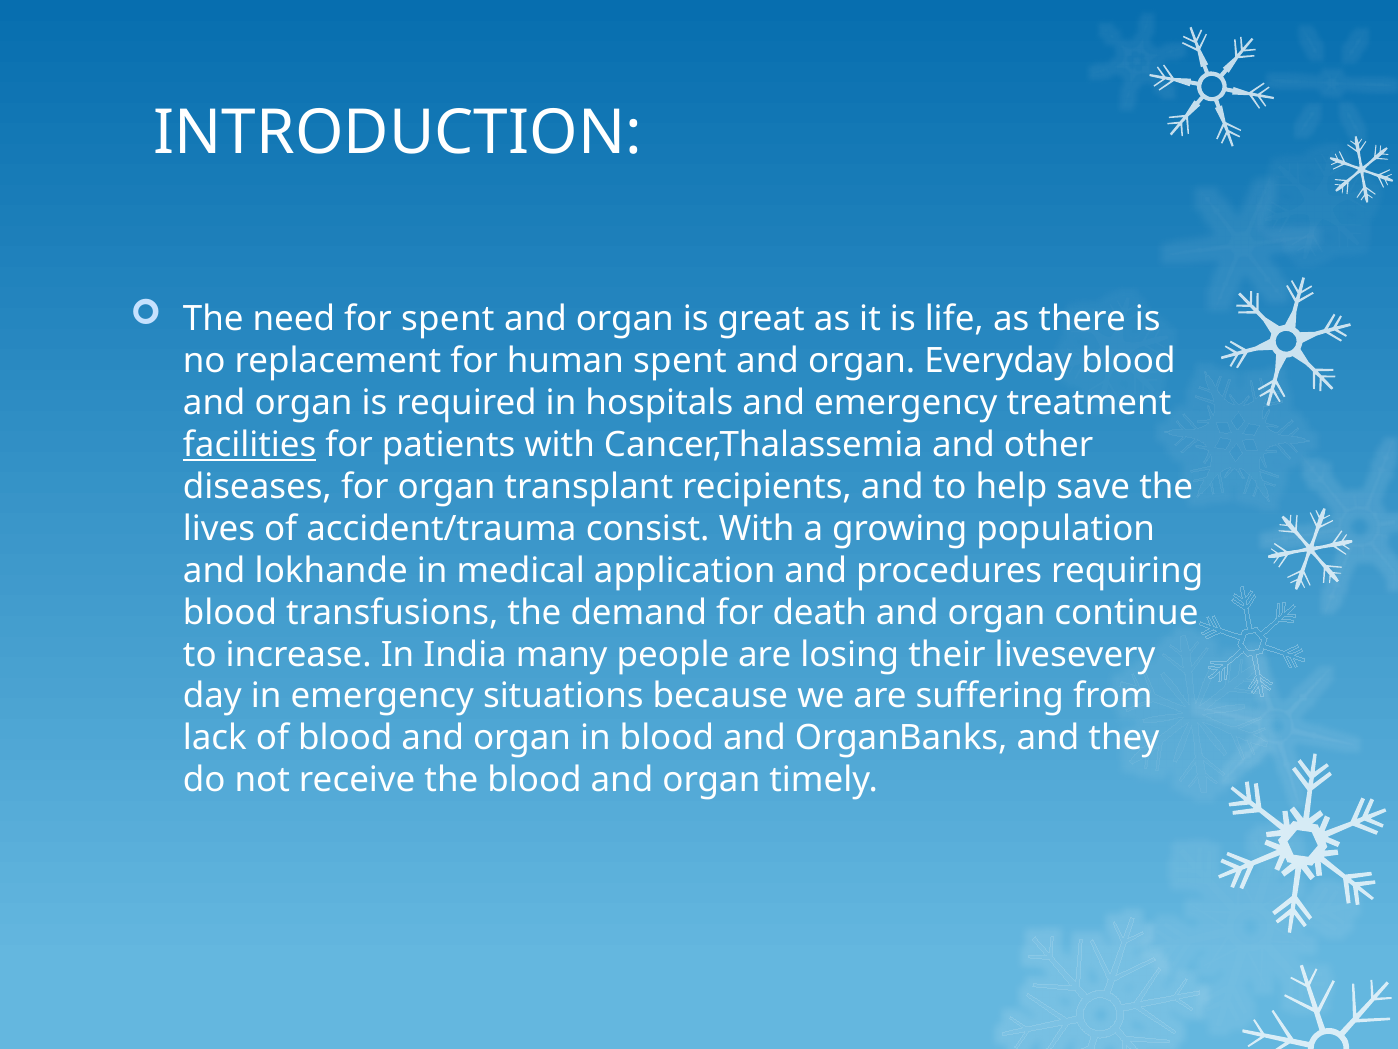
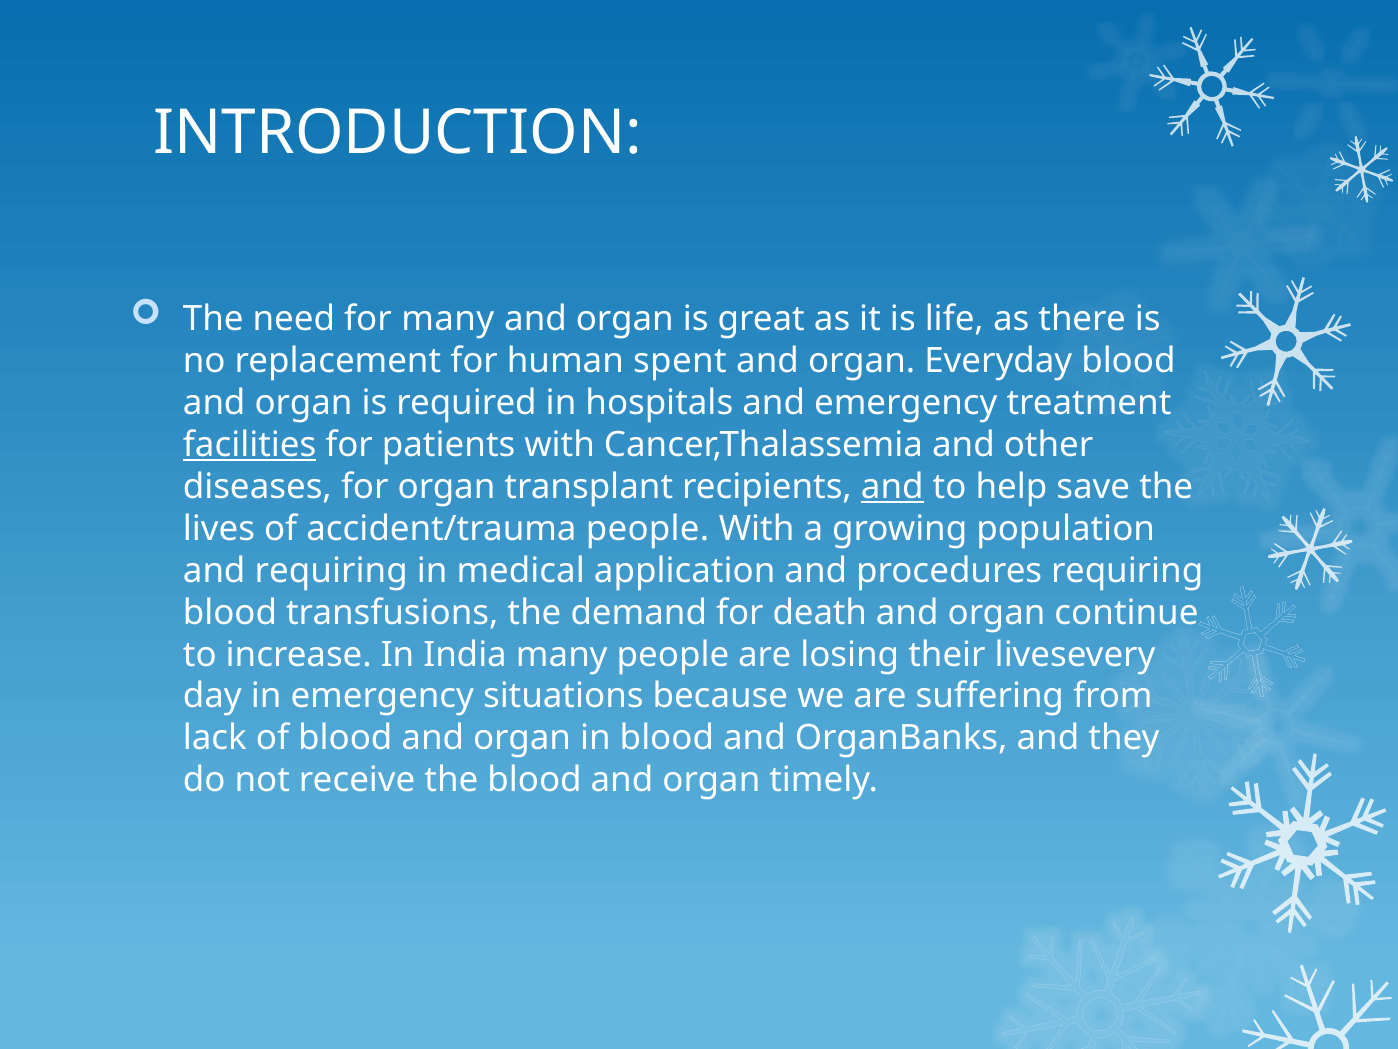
for spent: spent -> many
and at (892, 486) underline: none -> present
accident/trauma consist: consist -> people
and lokhande: lokhande -> requiring
